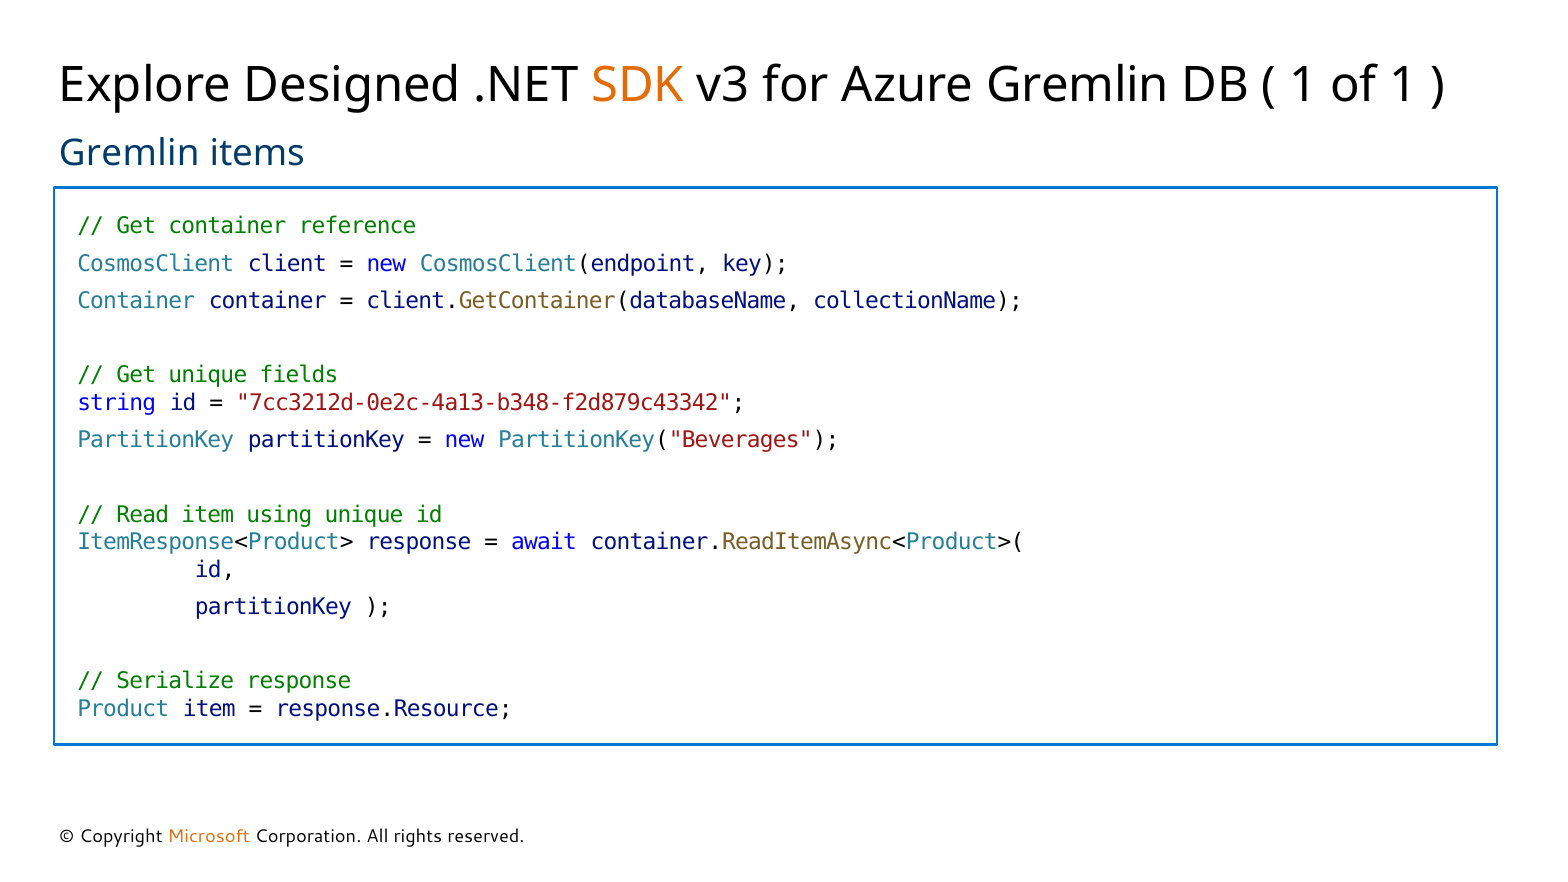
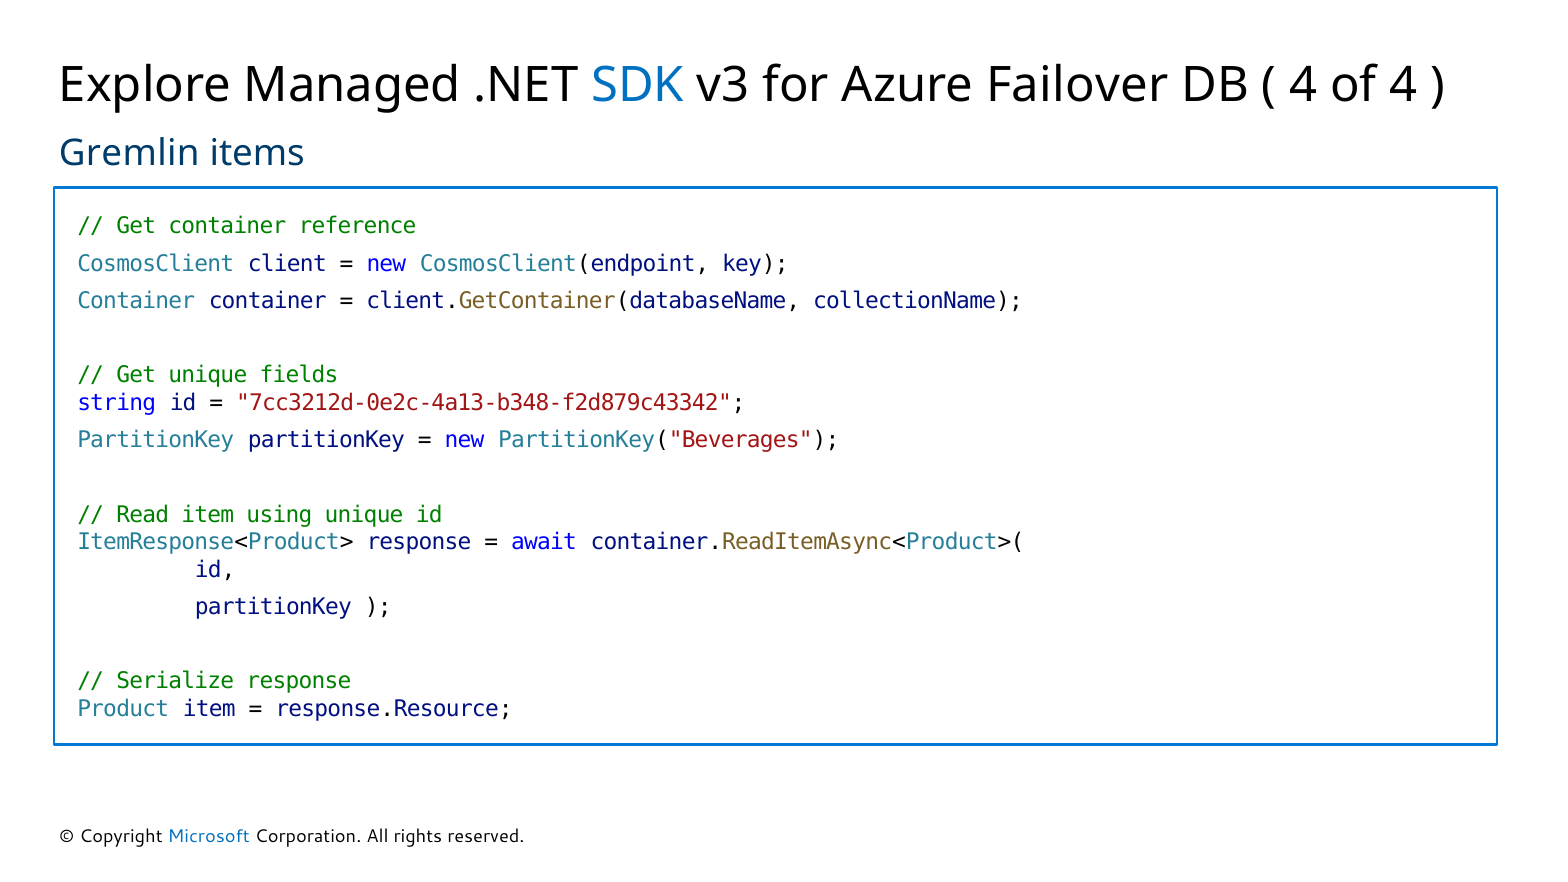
Designed: Designed -> Managed
SDK colour: orange -> blue
Azure Gremlin: Gremlin -> Failover
1 at (1303, 86): 1 -> 4
of 1: 1 -> 4
Microsoft colour: orange -> blue
